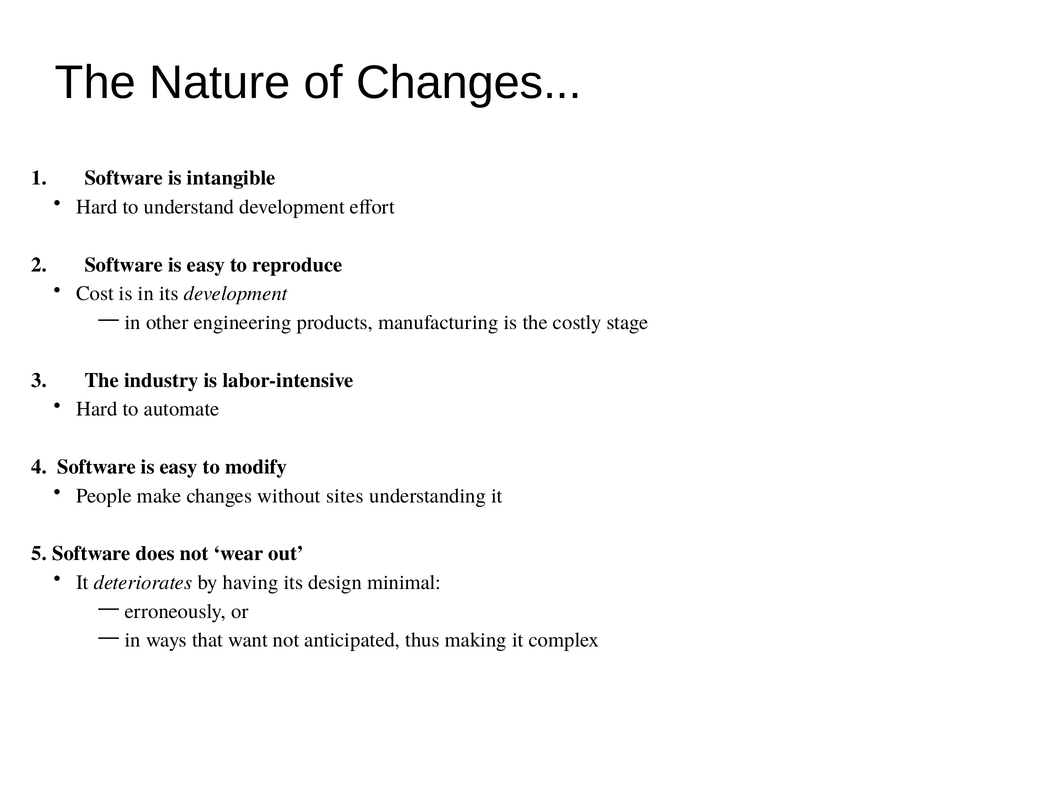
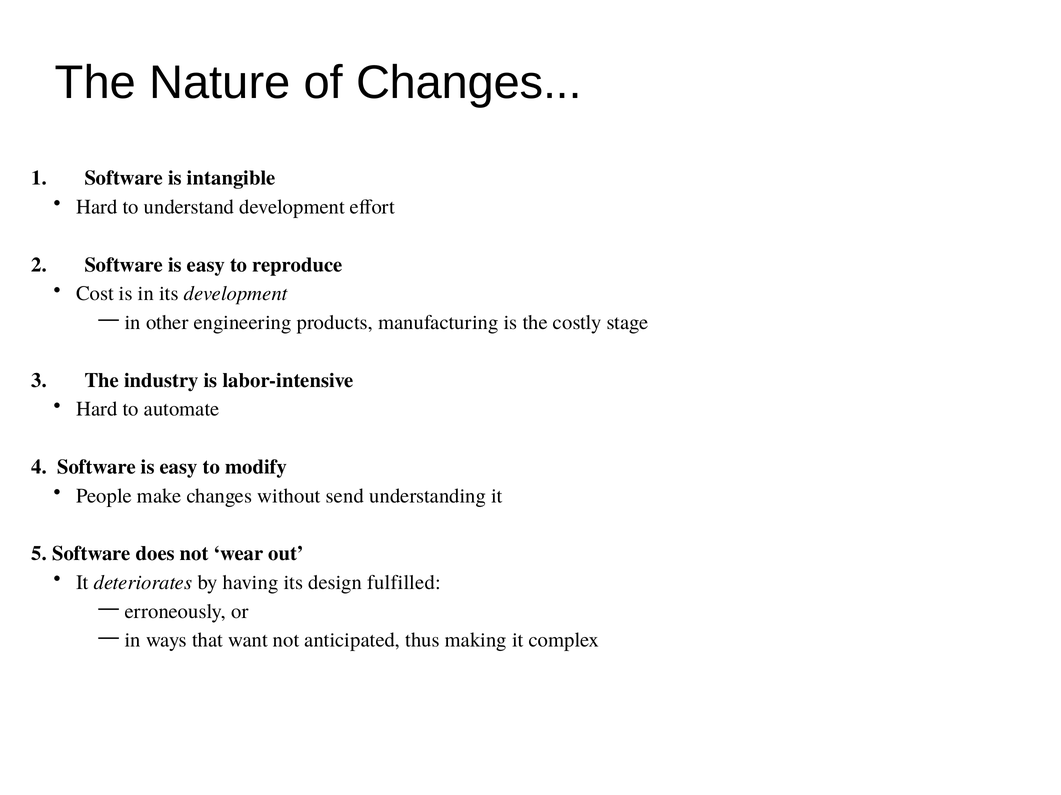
sites: sites -> send
minimal: minimal -> fulfilled
